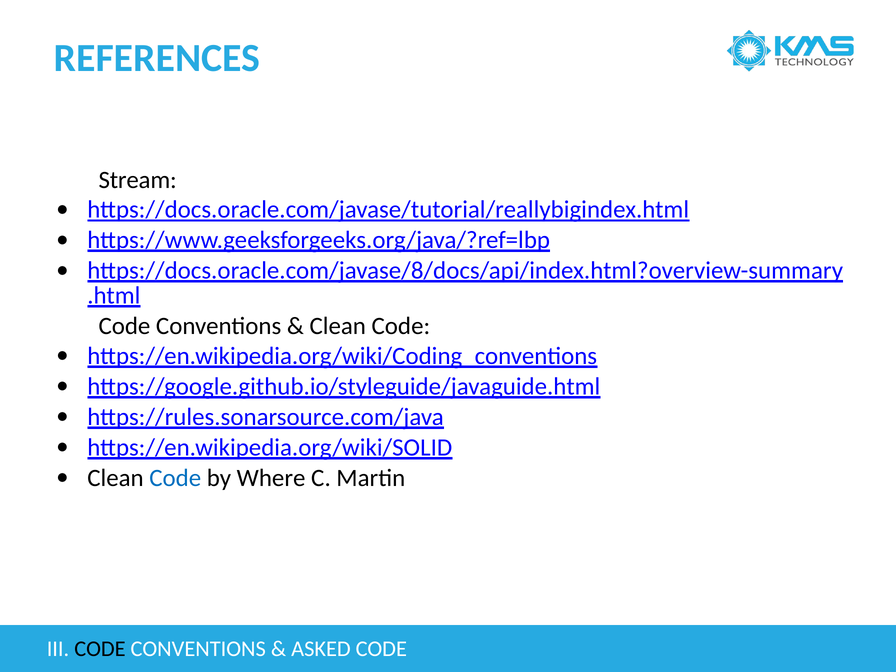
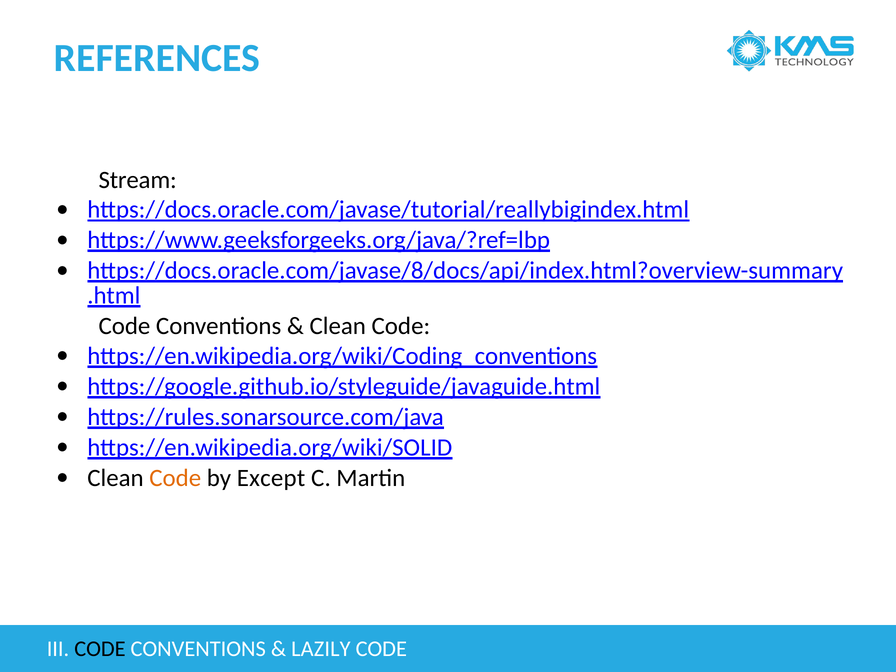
Code at (175, 478) colour: blue -> orange
Where: Where -> Except
ASKED: ASKED -> LAZILY
